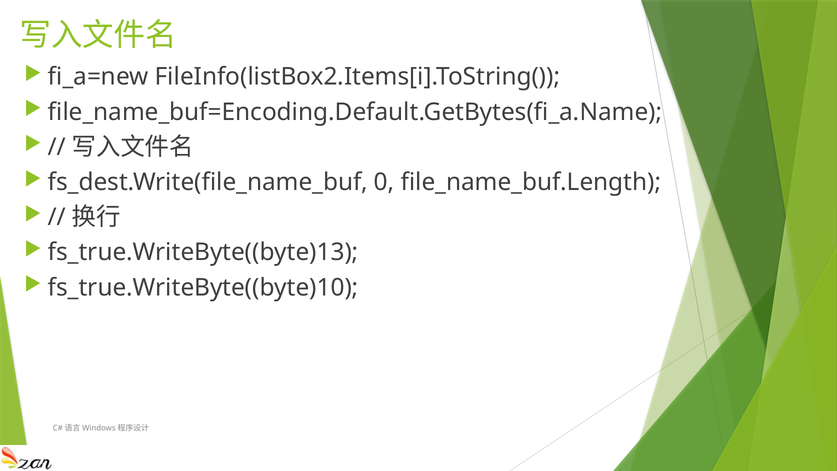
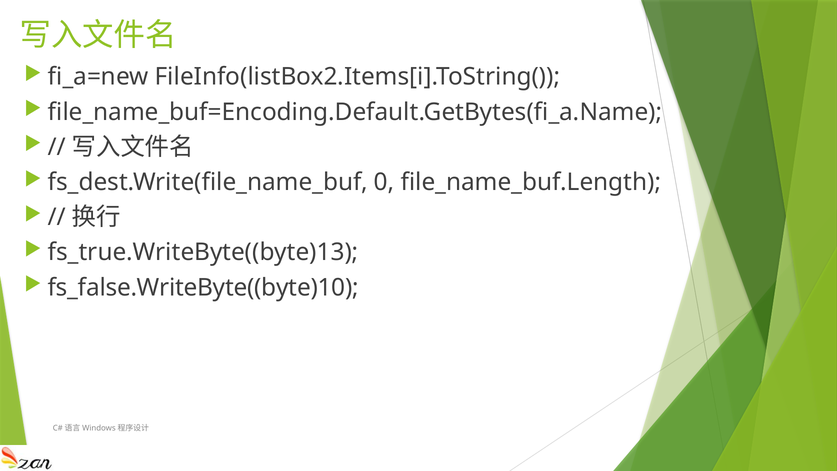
fs_true.WriteByte((byte)10: fs_true.WriteByte((byte)10 -> fs_false.WriteByte((byte)10
